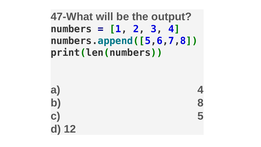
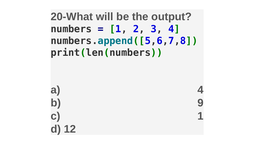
47-What: 47-What -> 20-What
8: 8 -> 9
c 5: 5 -> 1
